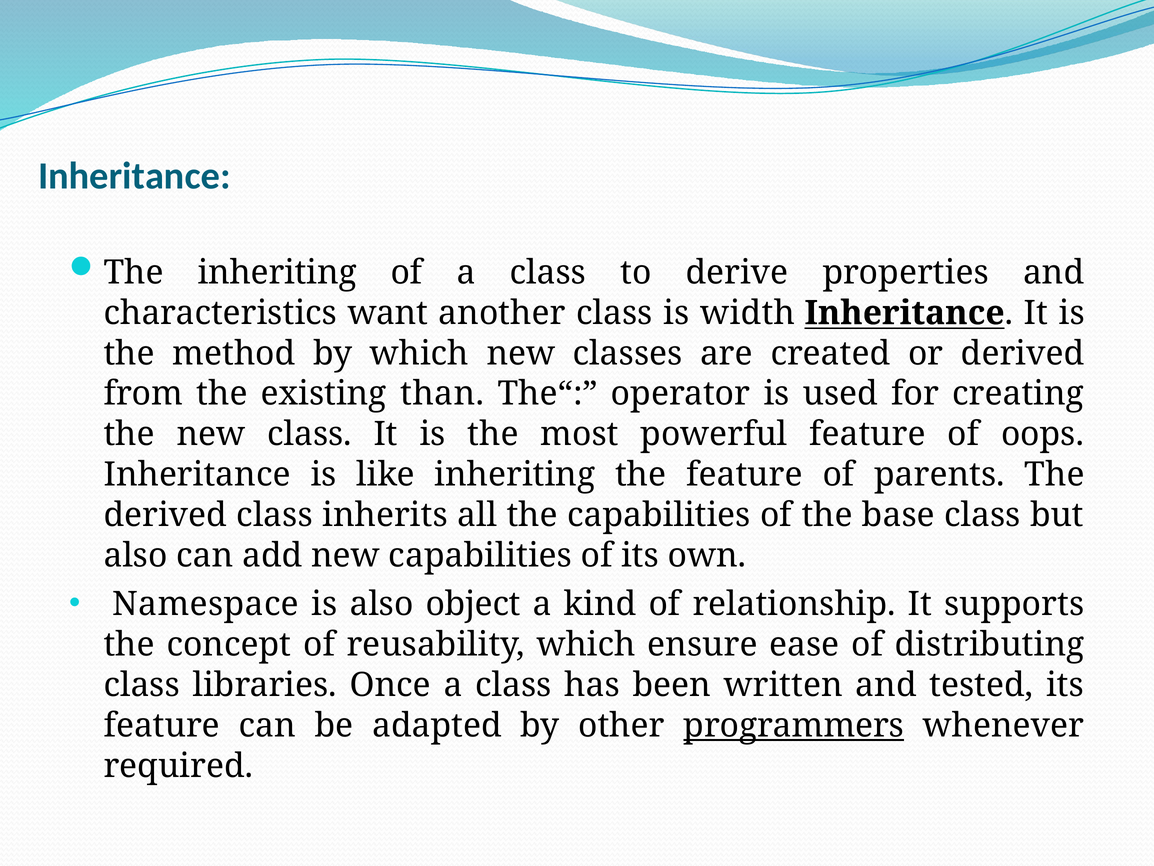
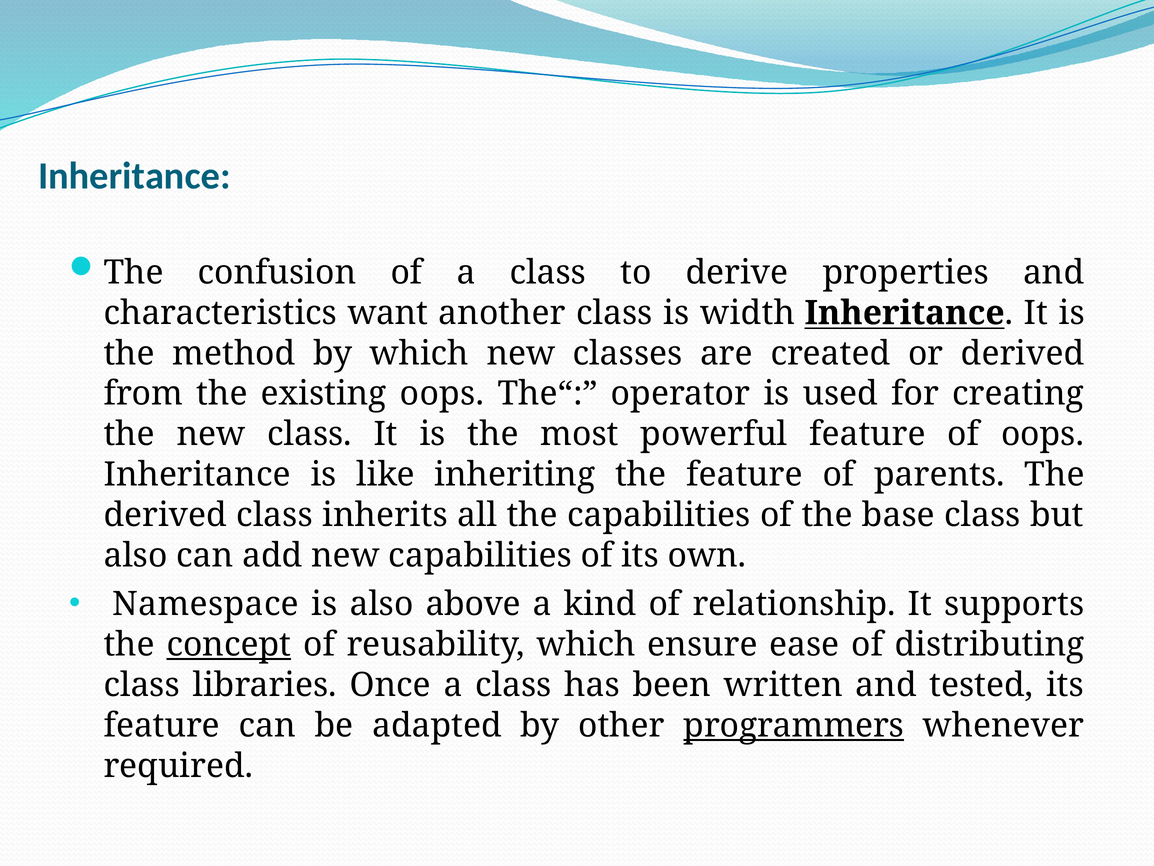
The inheriting: inheriting -> confusion
existing than: than -> oops
object: object -> above
concept underline: none -> present
